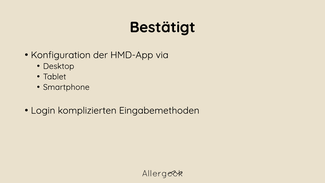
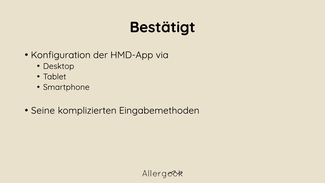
Login: Login -> Seine
